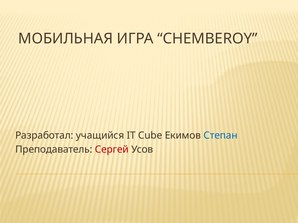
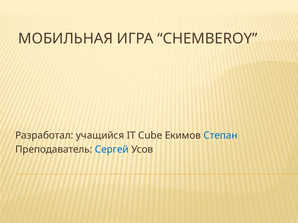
Сергей colour: red -> blue
